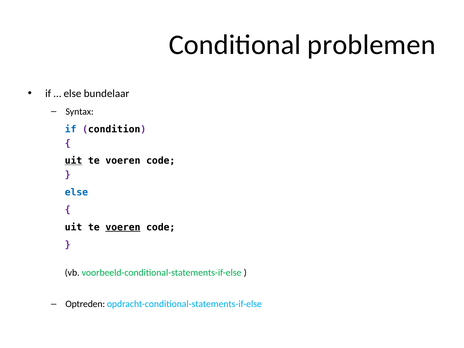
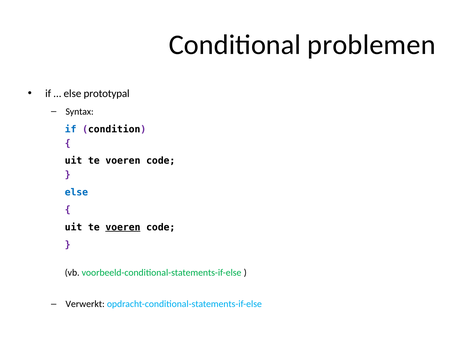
bundelaar: bundelaar -> prototypal
uit at (74, 161) underline: present -> none
Optreden: Optreden -> Verwerkt
